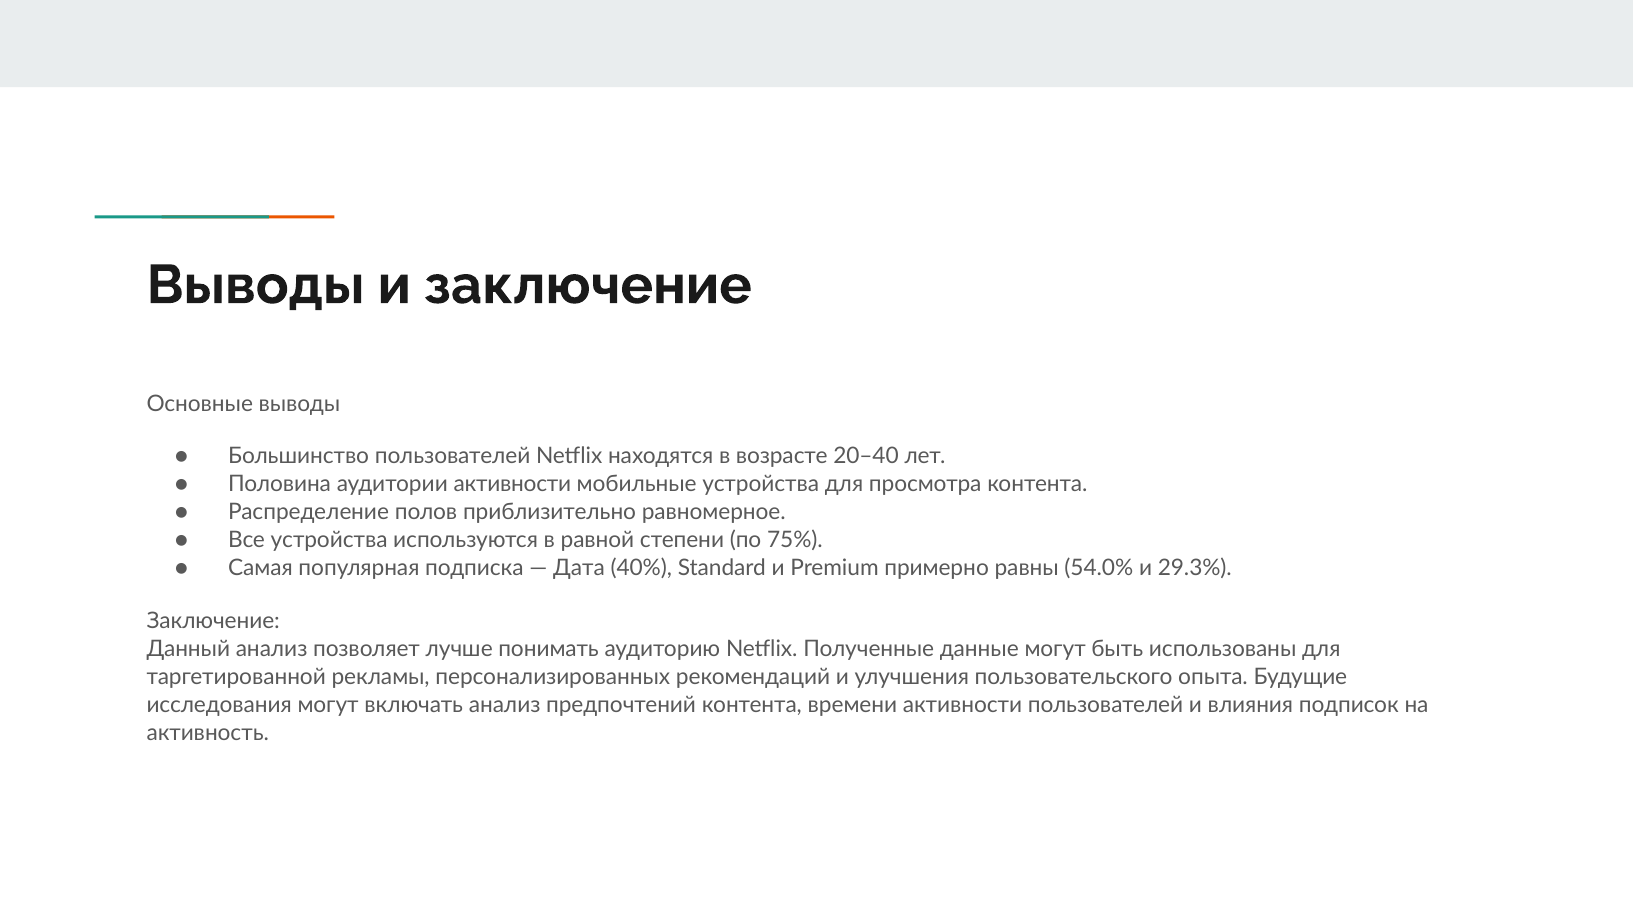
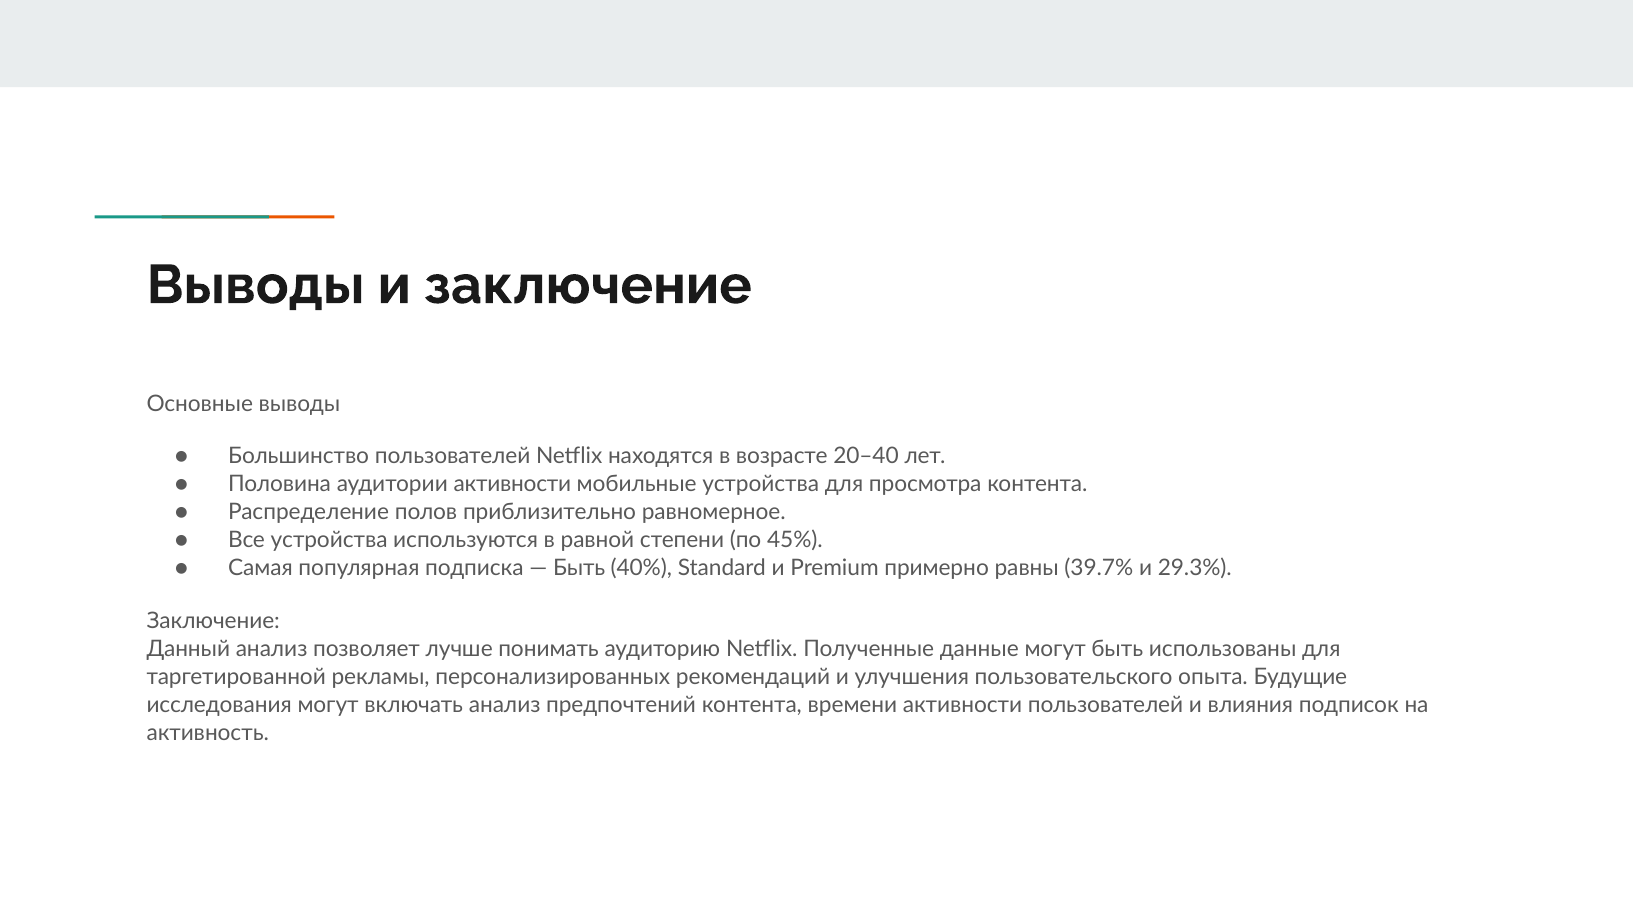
75%: 75% -> 45%
Дата at (579, 568): Дата -> Быть
54.0%: 54.0% -> 39.7%
